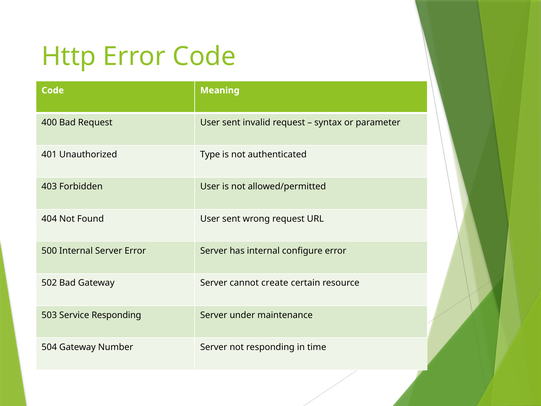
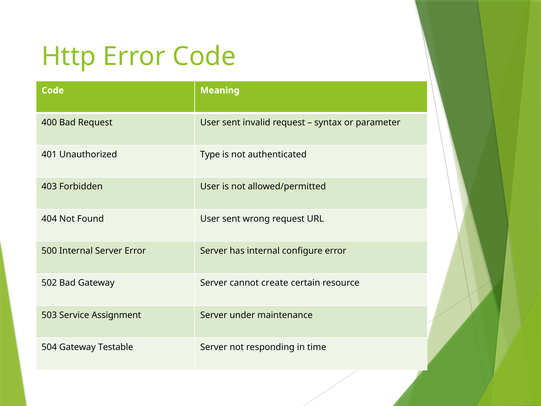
Service Responding: Responding -> Assignment
Number: Number -> Testable
